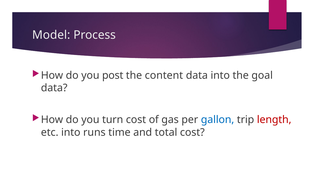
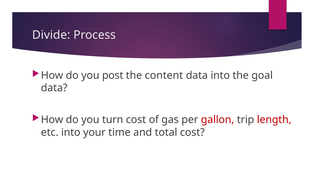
Model: Model -> Divide
gallon colour: blue -> red
runs: runs -> your
